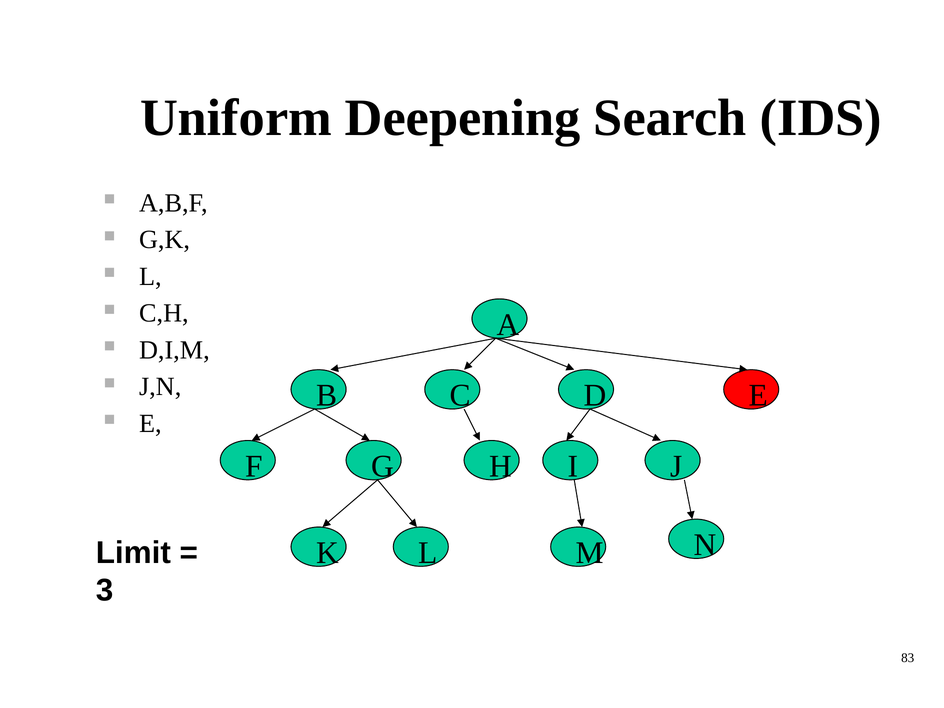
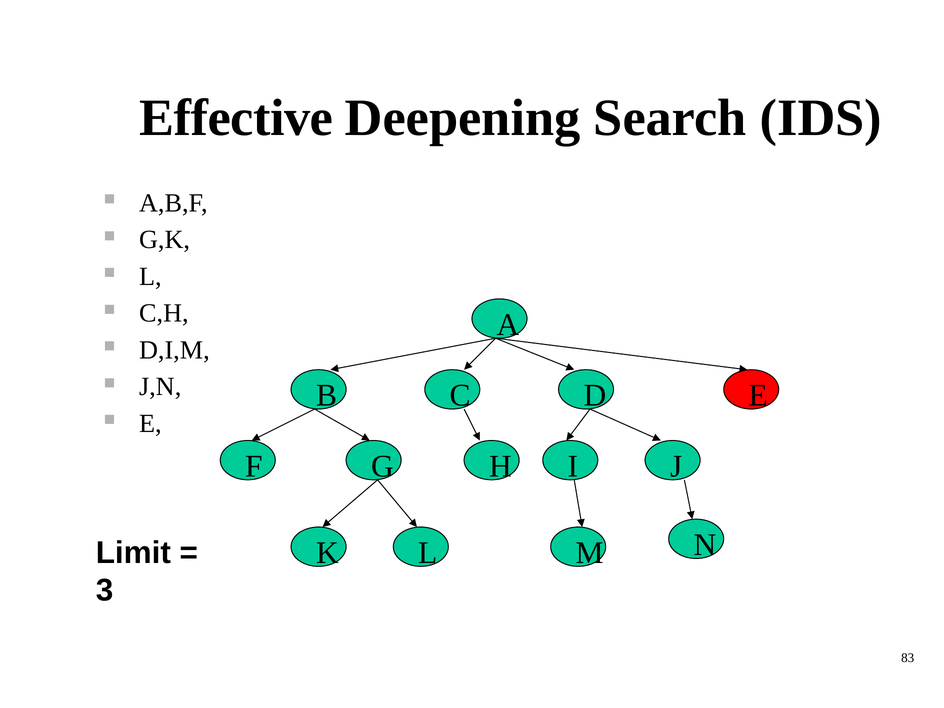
Uniform: Uniform -> Effective
